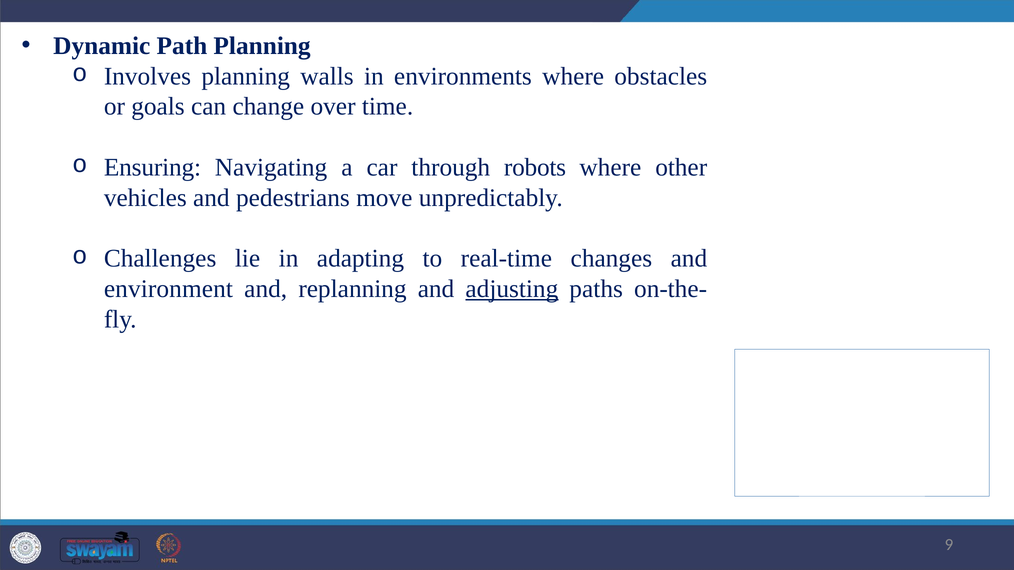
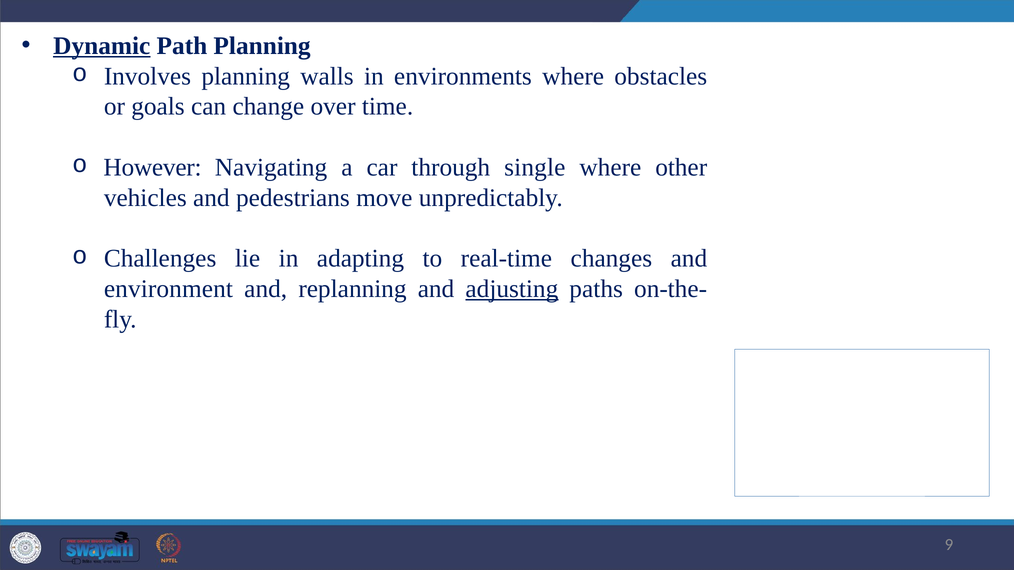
Dynamic underline: none -> present
Ensuring: Ensuring -> However
robots: robots -> single
